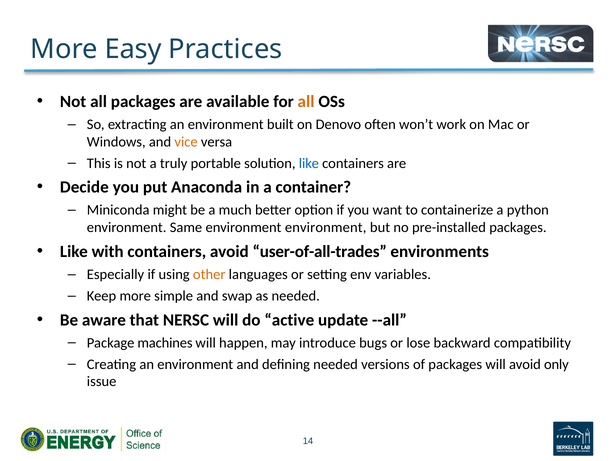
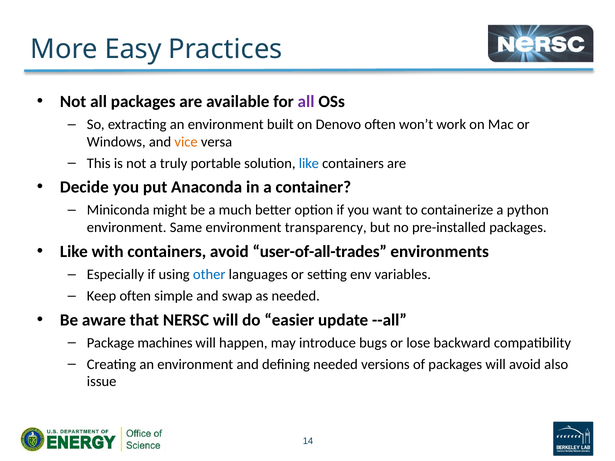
all at (306, 102) colour: orange -> purple
environment environment: environment -> transparency
other colour: orange -> blue
Keep more: more -> often
active: active -> easier
only: only -> also
